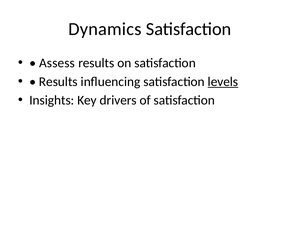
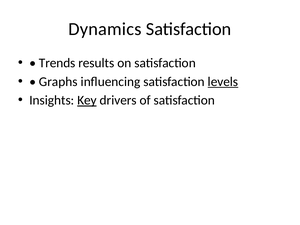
Assess: Assess -> Trends
Results at (58, 82): Results -> Graphs
Key underline: none -> present
